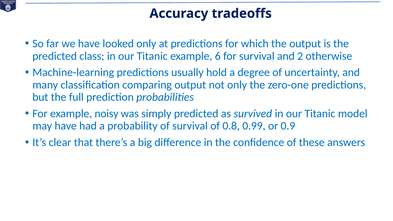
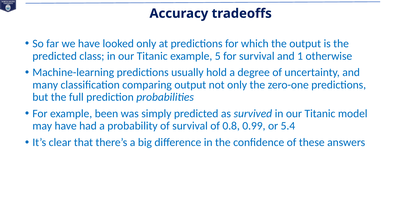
6: 6 -> 5
2: 2 -> 1
noisy: noisy -> been
0.9: 0.9 -> 5.4
